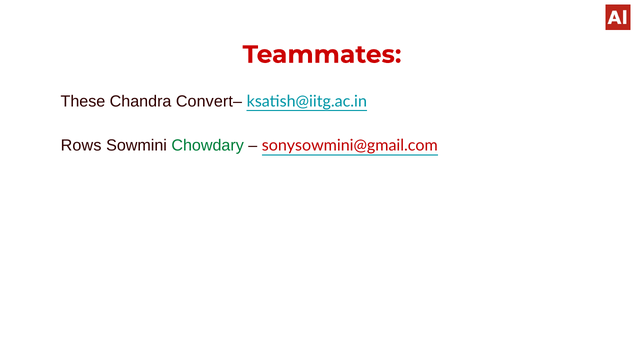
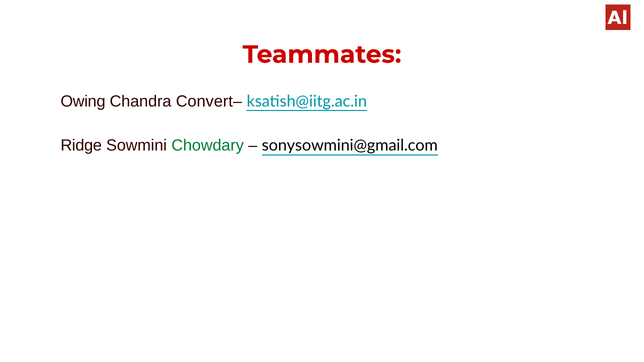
These: These -> Owing
Rows: Rows -> Ridge
sonysowmini@gmail.com colour: red -> black
